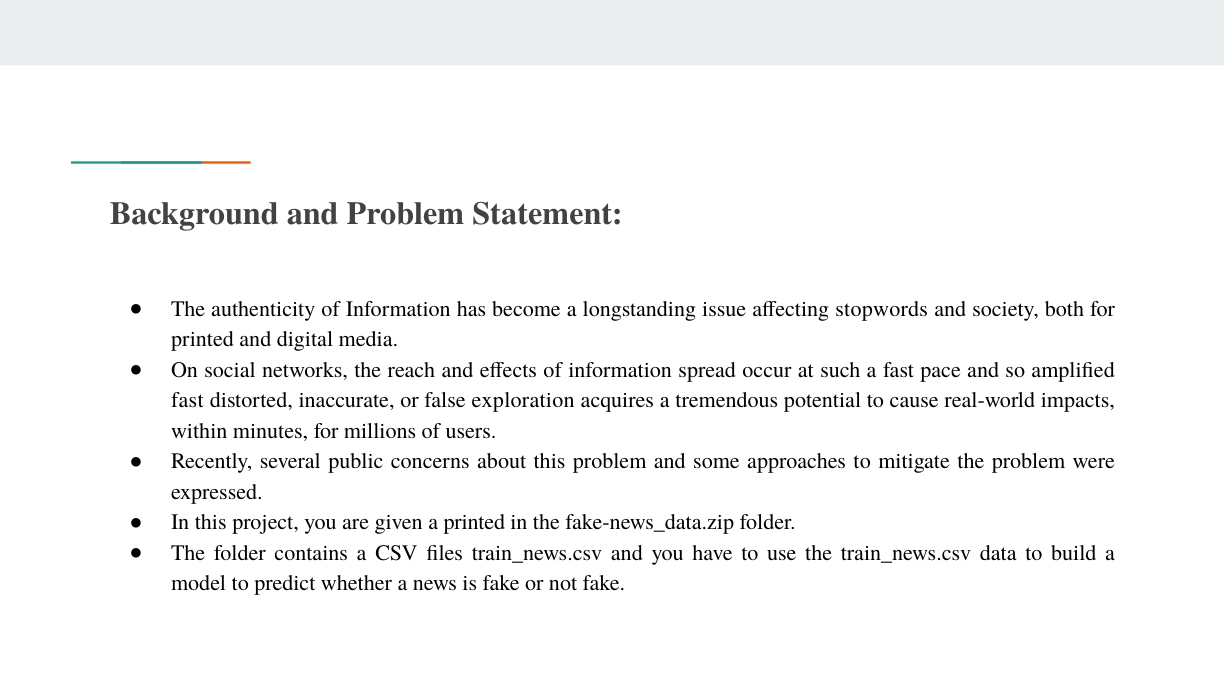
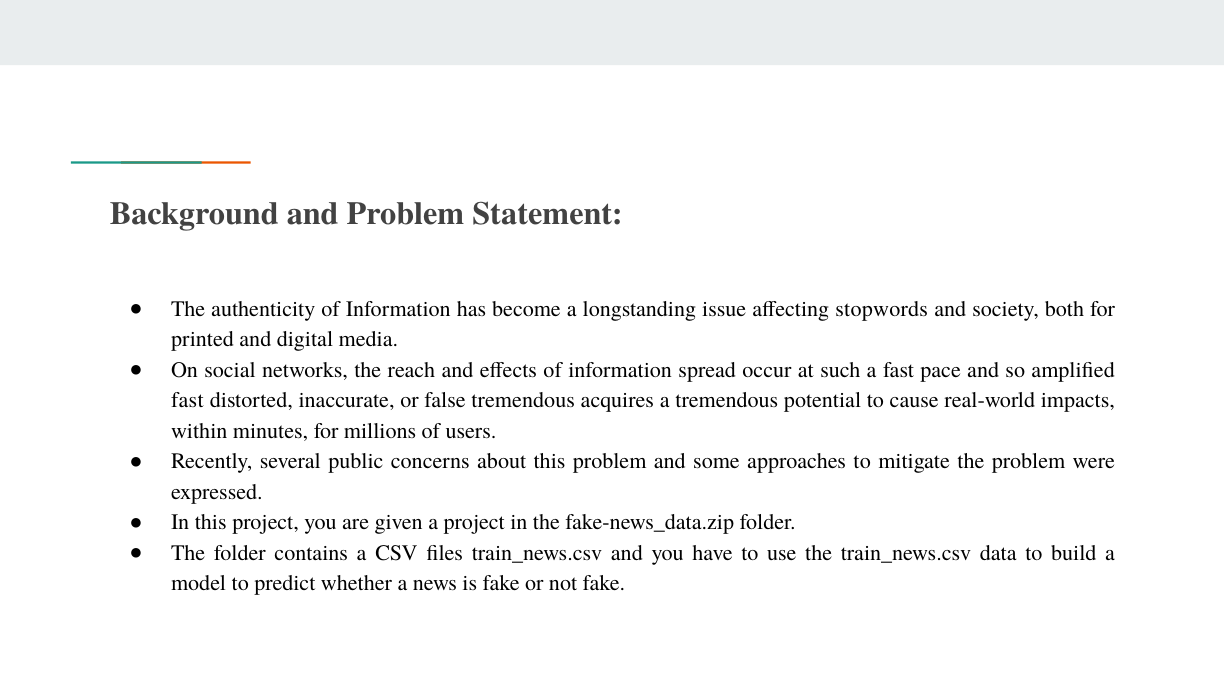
false exploration: exploration -> tremendous
a printed: printed -> project
